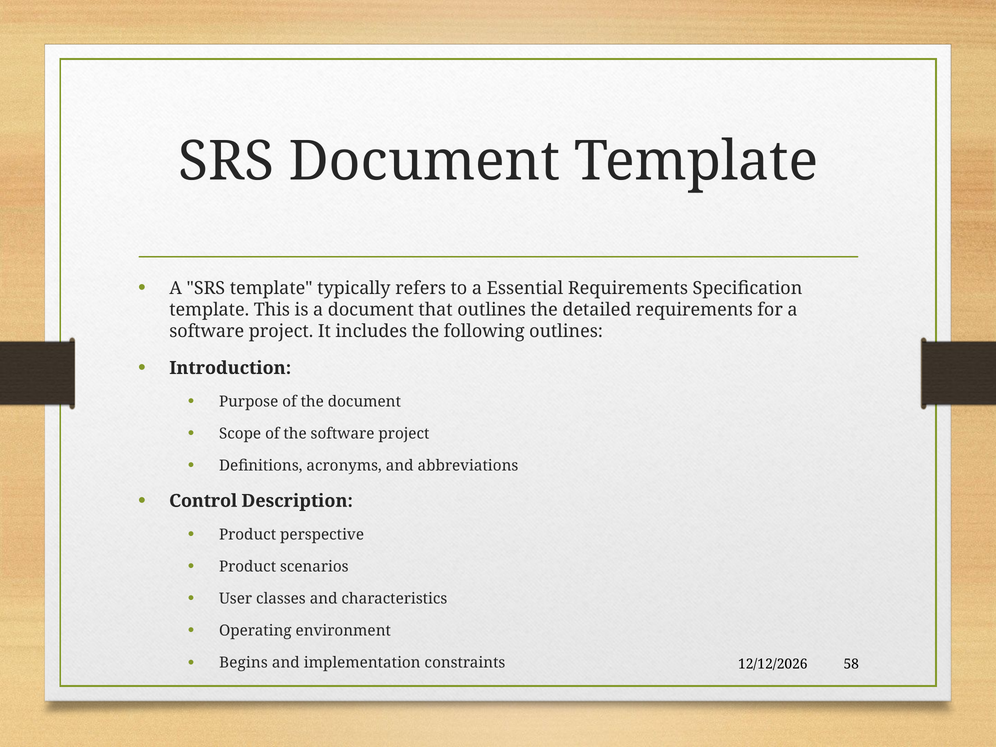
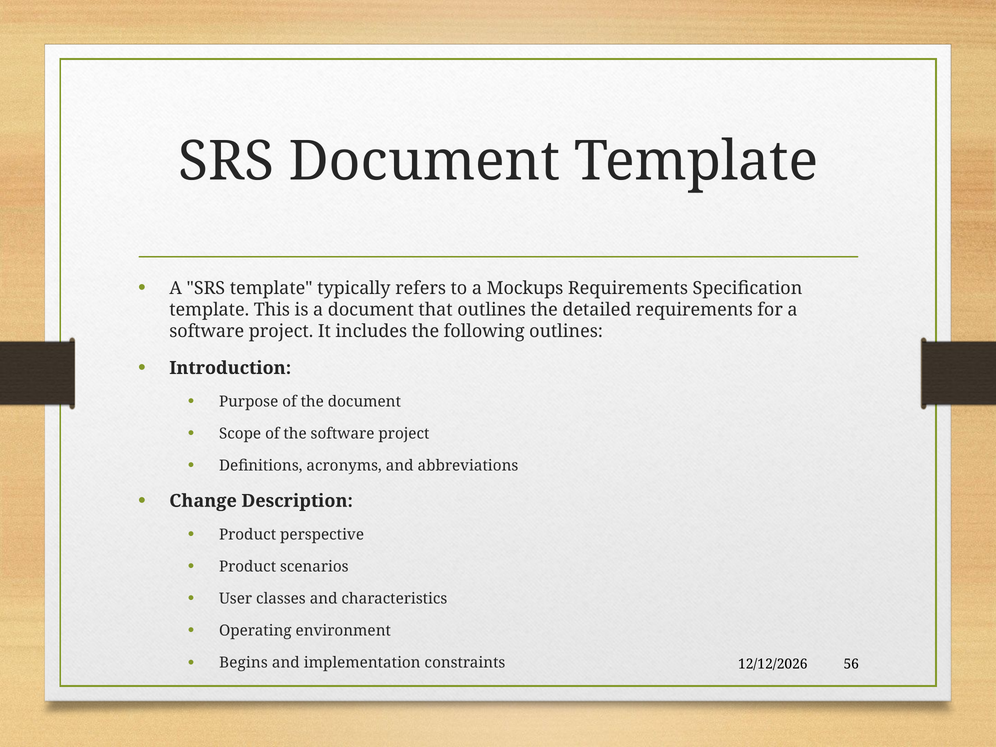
Essential: Essential -> Mockups
Control: Control -> Change
58: 58 -> 56
